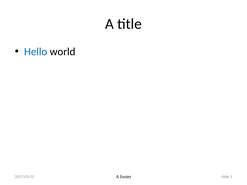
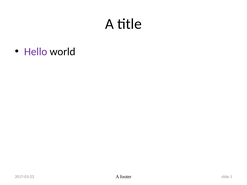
Hello colour: blue -> purple
